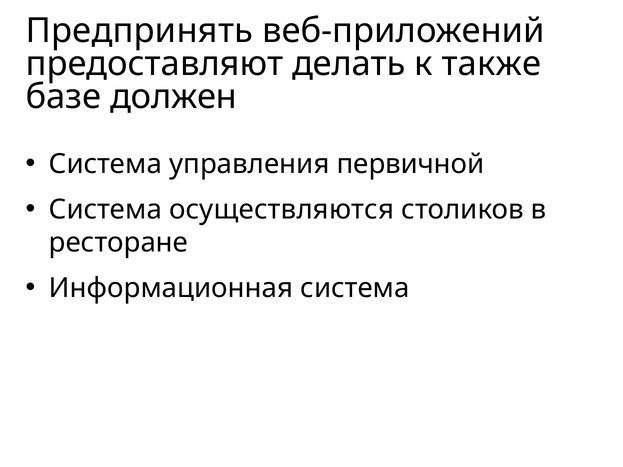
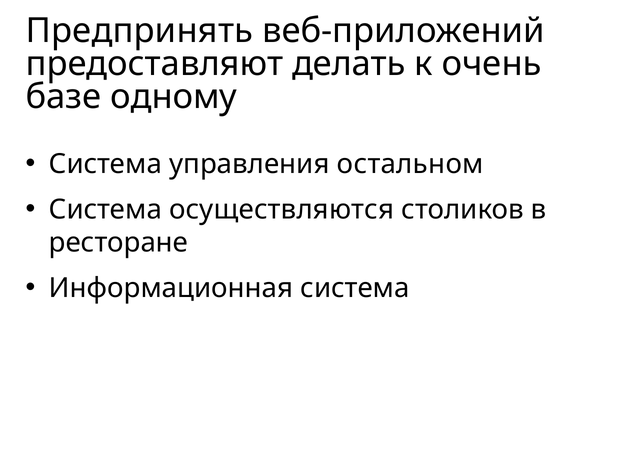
также: также -> очень
должен: должен -> одному
первичной: первичной -> остальном
